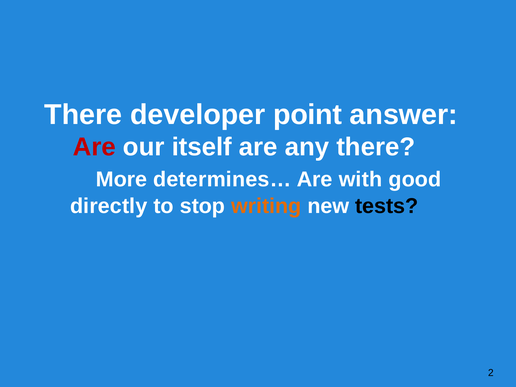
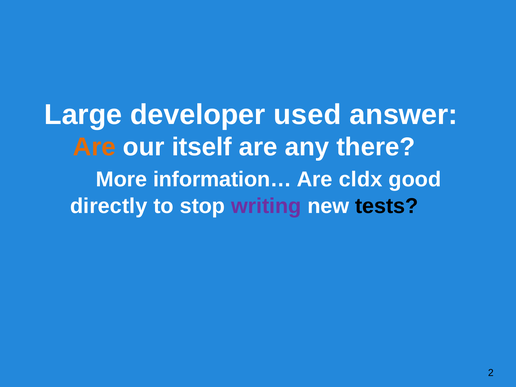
There at (83, 115): There -> Large
point: point -> used
Are at (94, 147) colour: red -> orange
determines…: determines… -> information…
with: with -> cldx
writing colour: orange -> purple
